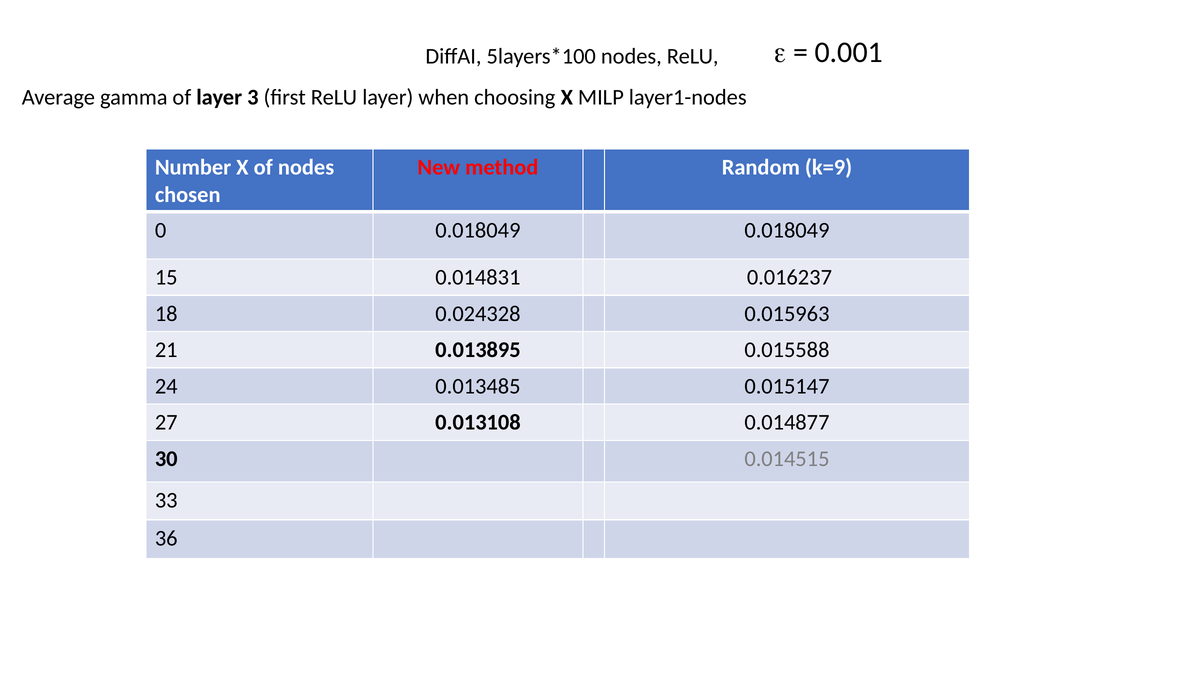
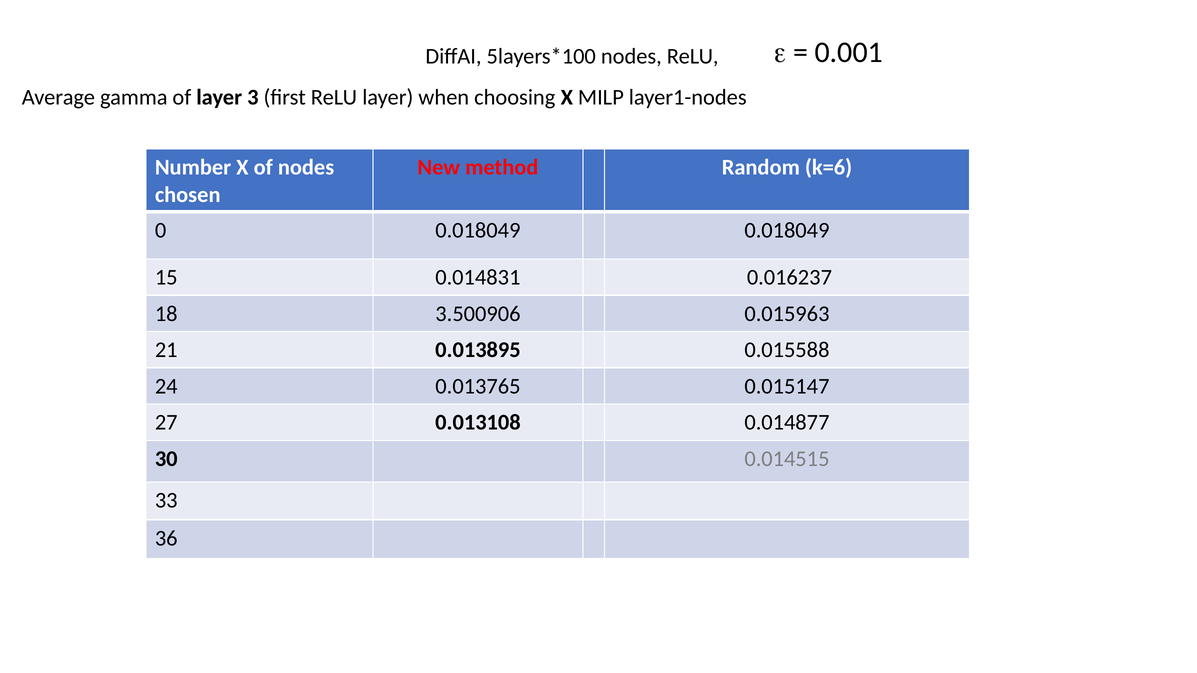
k=9: k=9 -> k=6
0.024328: 0.024328 -> 3.500906
0.013485: 0.013485 -> 0.013765
